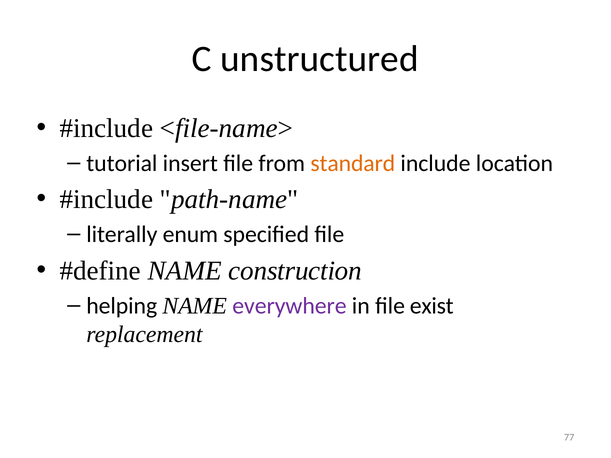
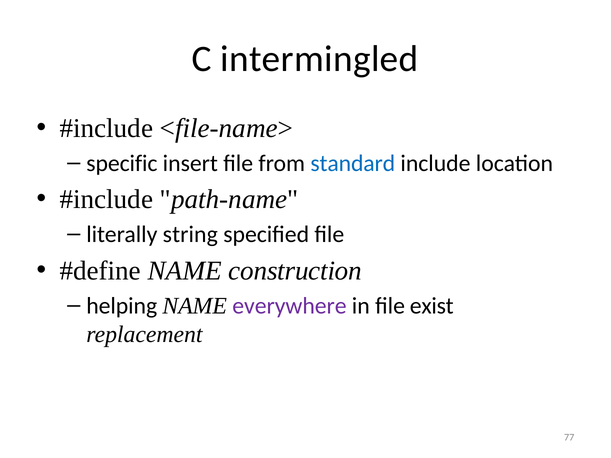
unstructured: unstructured -> intermingled
tutorial: tutorial -> specific
standard colour: orange -> blue
enum: enum -> string
